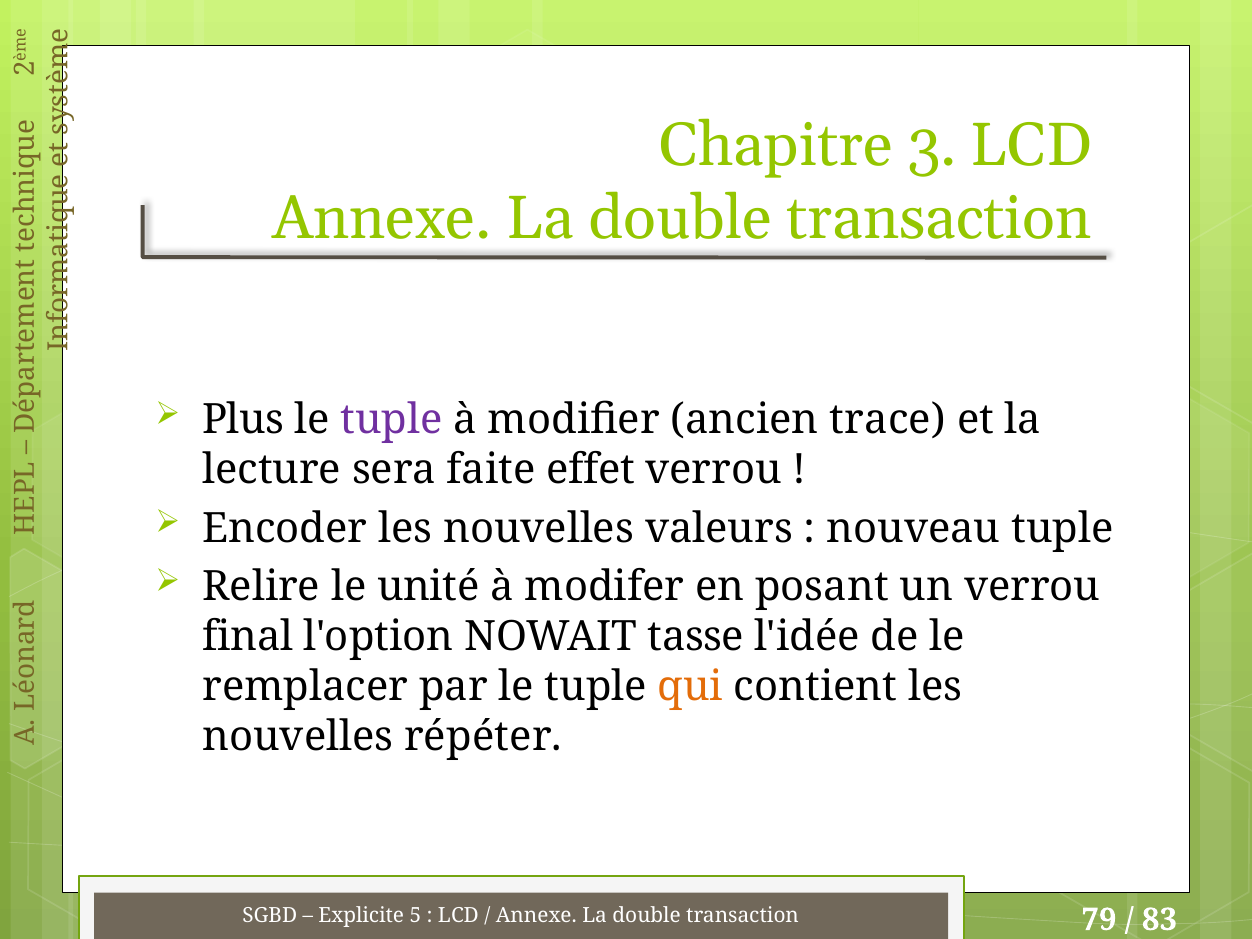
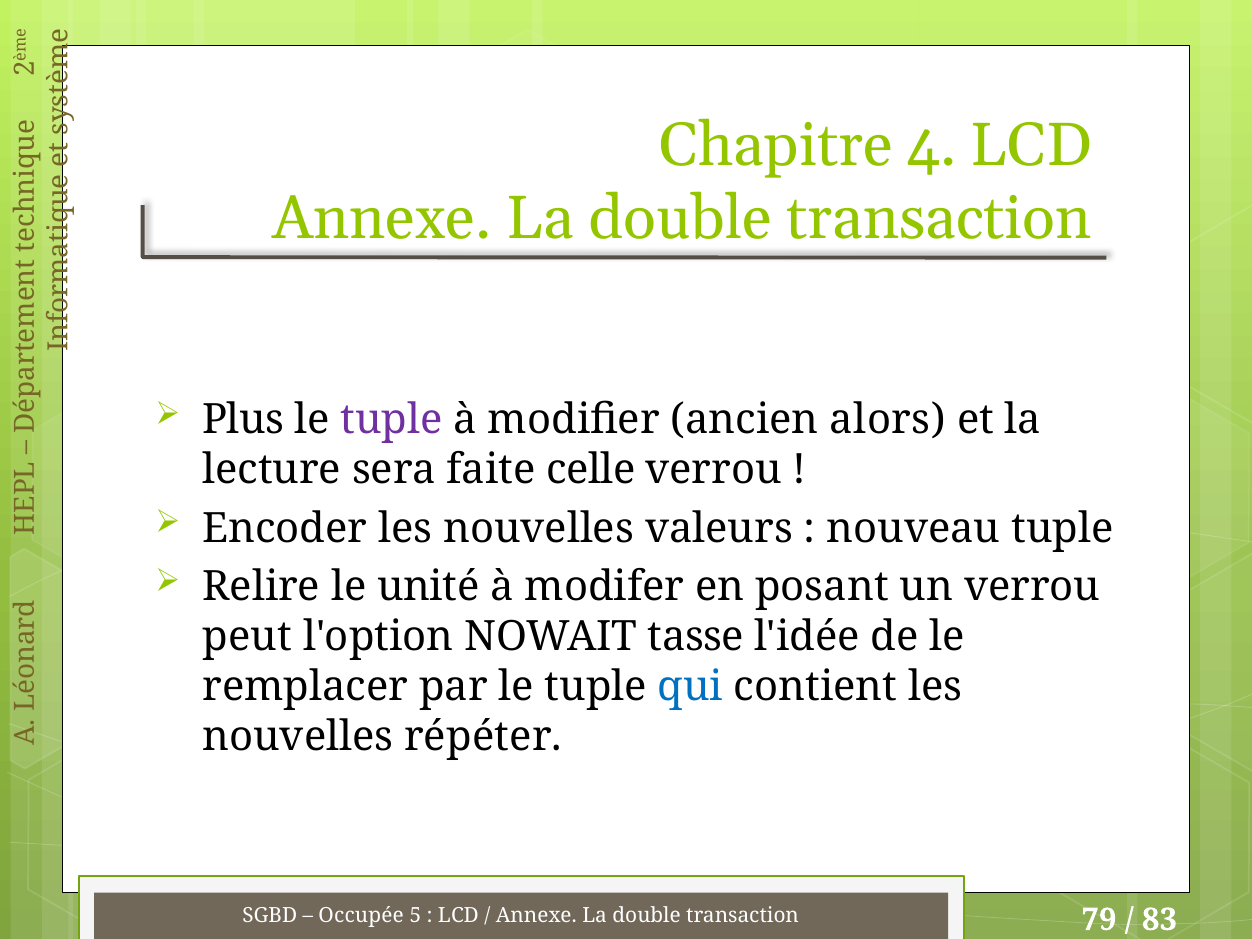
3: 3 -> 4
trace: trace -> alors
effet: effet -> celle
final: final -> peut
qui colour: orange -> blue
Explicite: Explicite -> Occupée
